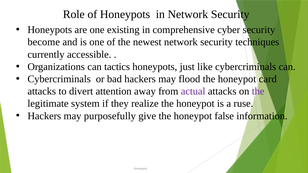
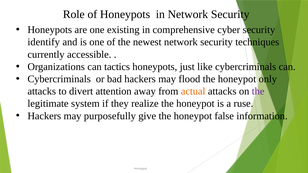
become: become -> identify
card: card -> only
actual colour: purple -> orange
